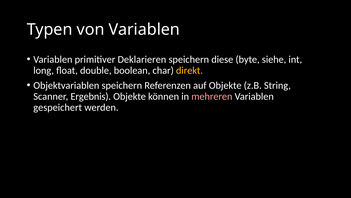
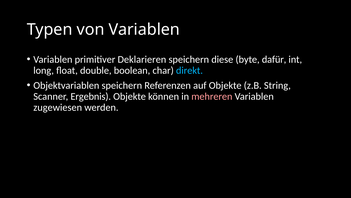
siehe: siehe -> dafür
direkt colour: yellow -> light blue
gespeichert: gespeichert -> zugewiesen
